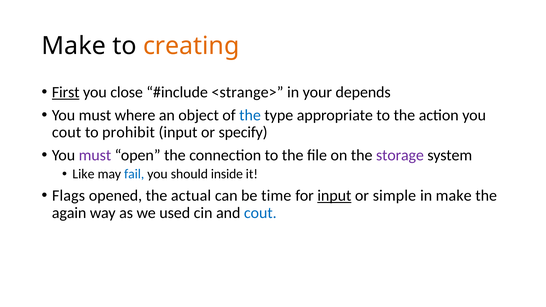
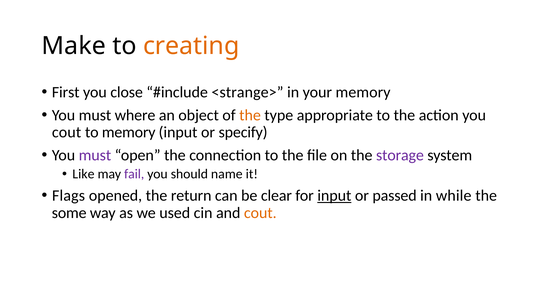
First underline: present -> none
your depends: depends -> memory
the at (250, 115) colour: blue -> orange
to prohibit: prohibit -> memory
fail colour: blue -> purple
inside: inside -> name
actual: actual -> return
time: time -> clear
simple: simple -> passed
in make: make -> while
again: again -> some
cout at (260, 213) colour: blue -> orange
